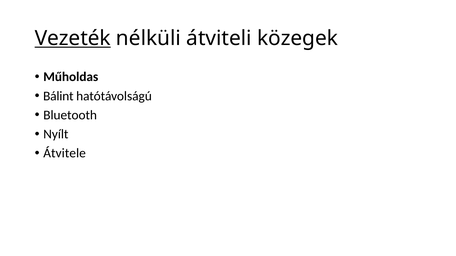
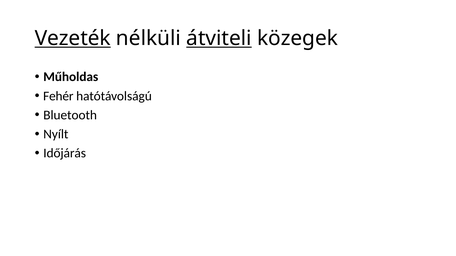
átviteli underline: none -> present
Bálint: Bálint -> Fehér
Átvitele: Átvitele -> Időjárás
